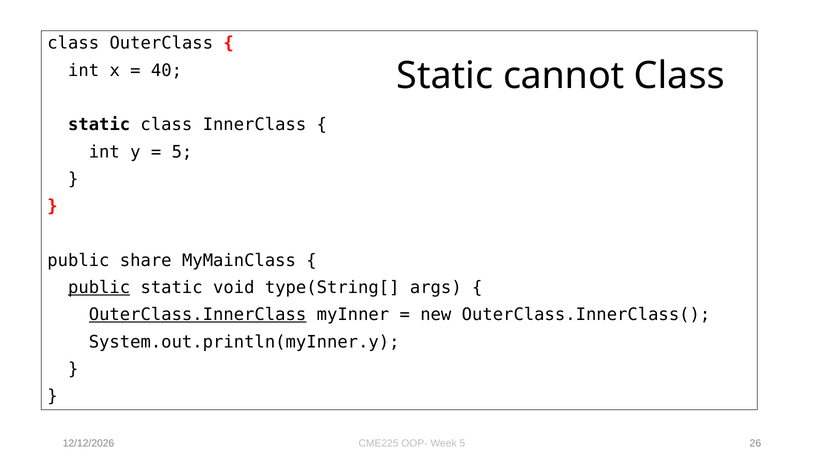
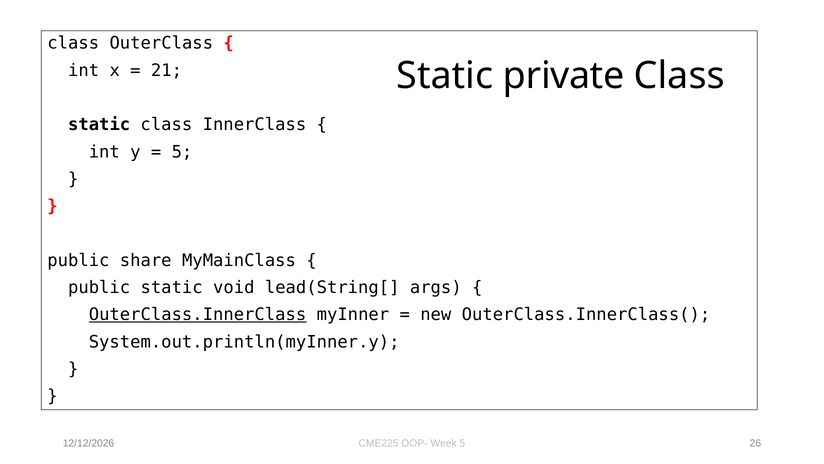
40: 40 -> 21
cannot: cannot -> private
public at (99, 287) underline: present -> none
type(String[: type(String[ -> lead(String[
